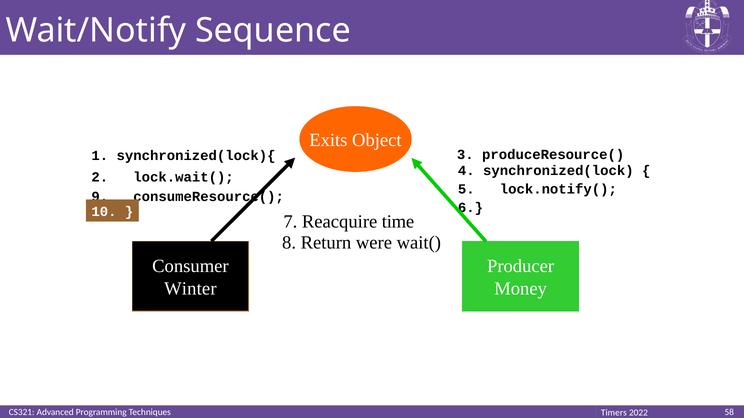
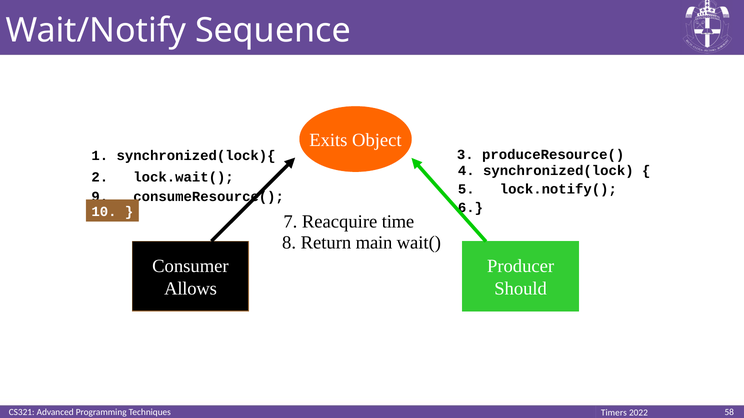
were: were -> main
Winter: Winter -> Allows
Money: Money -> Should
